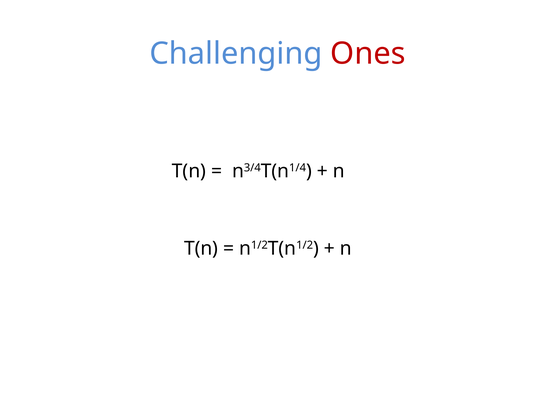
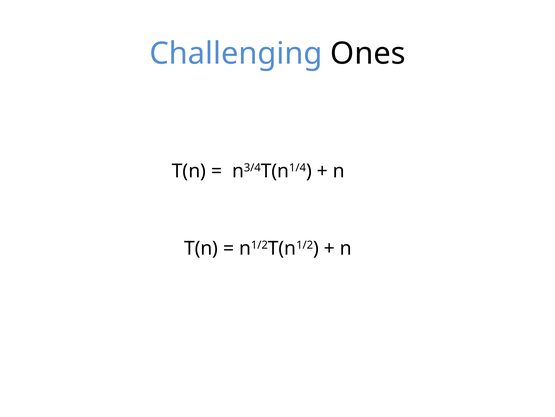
Ones colour: red -> black
